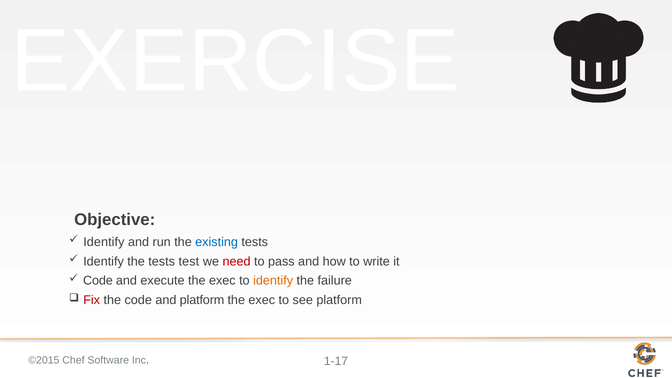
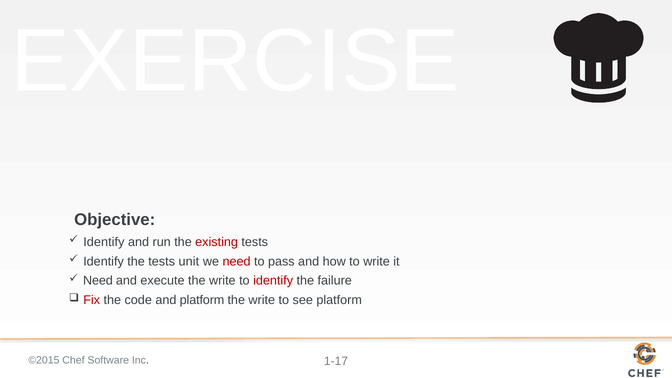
existing colour: blue -> red
test: test -> unit
Code at (98, 281): Code -> Need
execute the exec: exec -> write
identify at (273, 281) colour: orange -> red
exec at (262, 300): exec -> write
